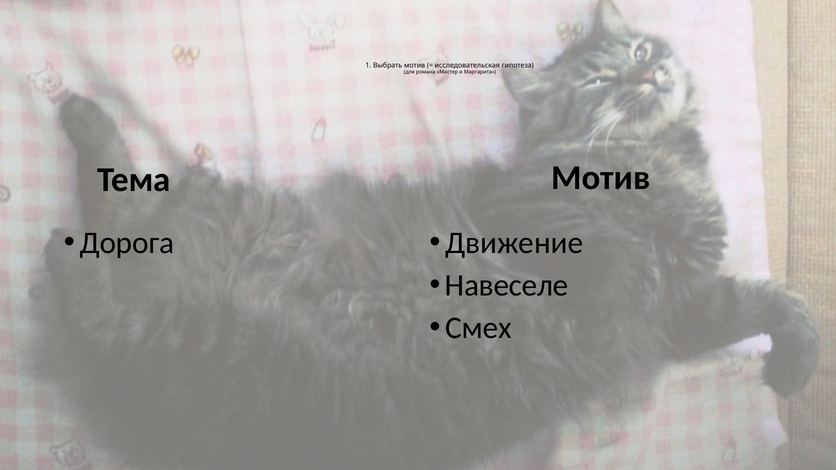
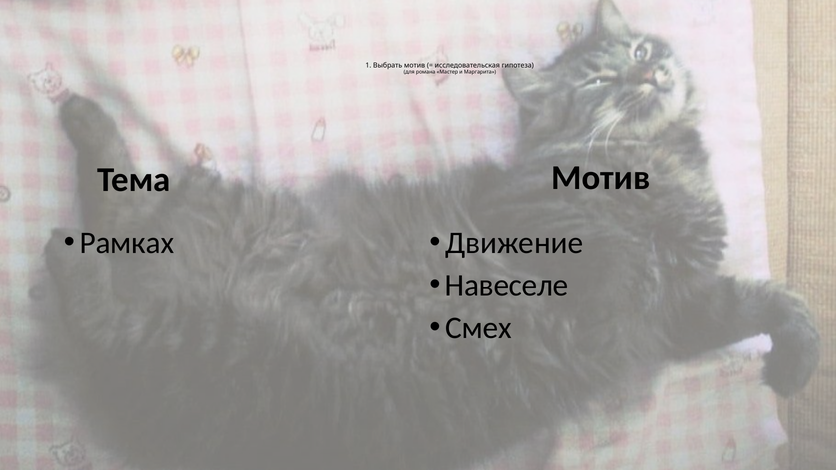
Дорога: Дорога -> Рамках
